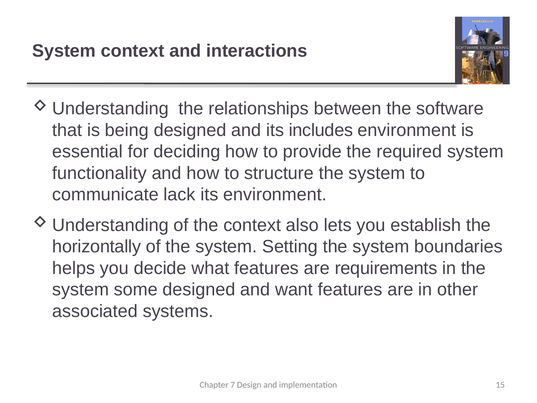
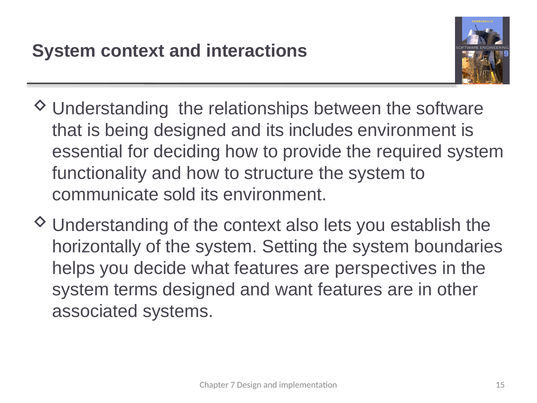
lack: lack -> sold
requirements: requirements -> perspectives
some: some -> terms
